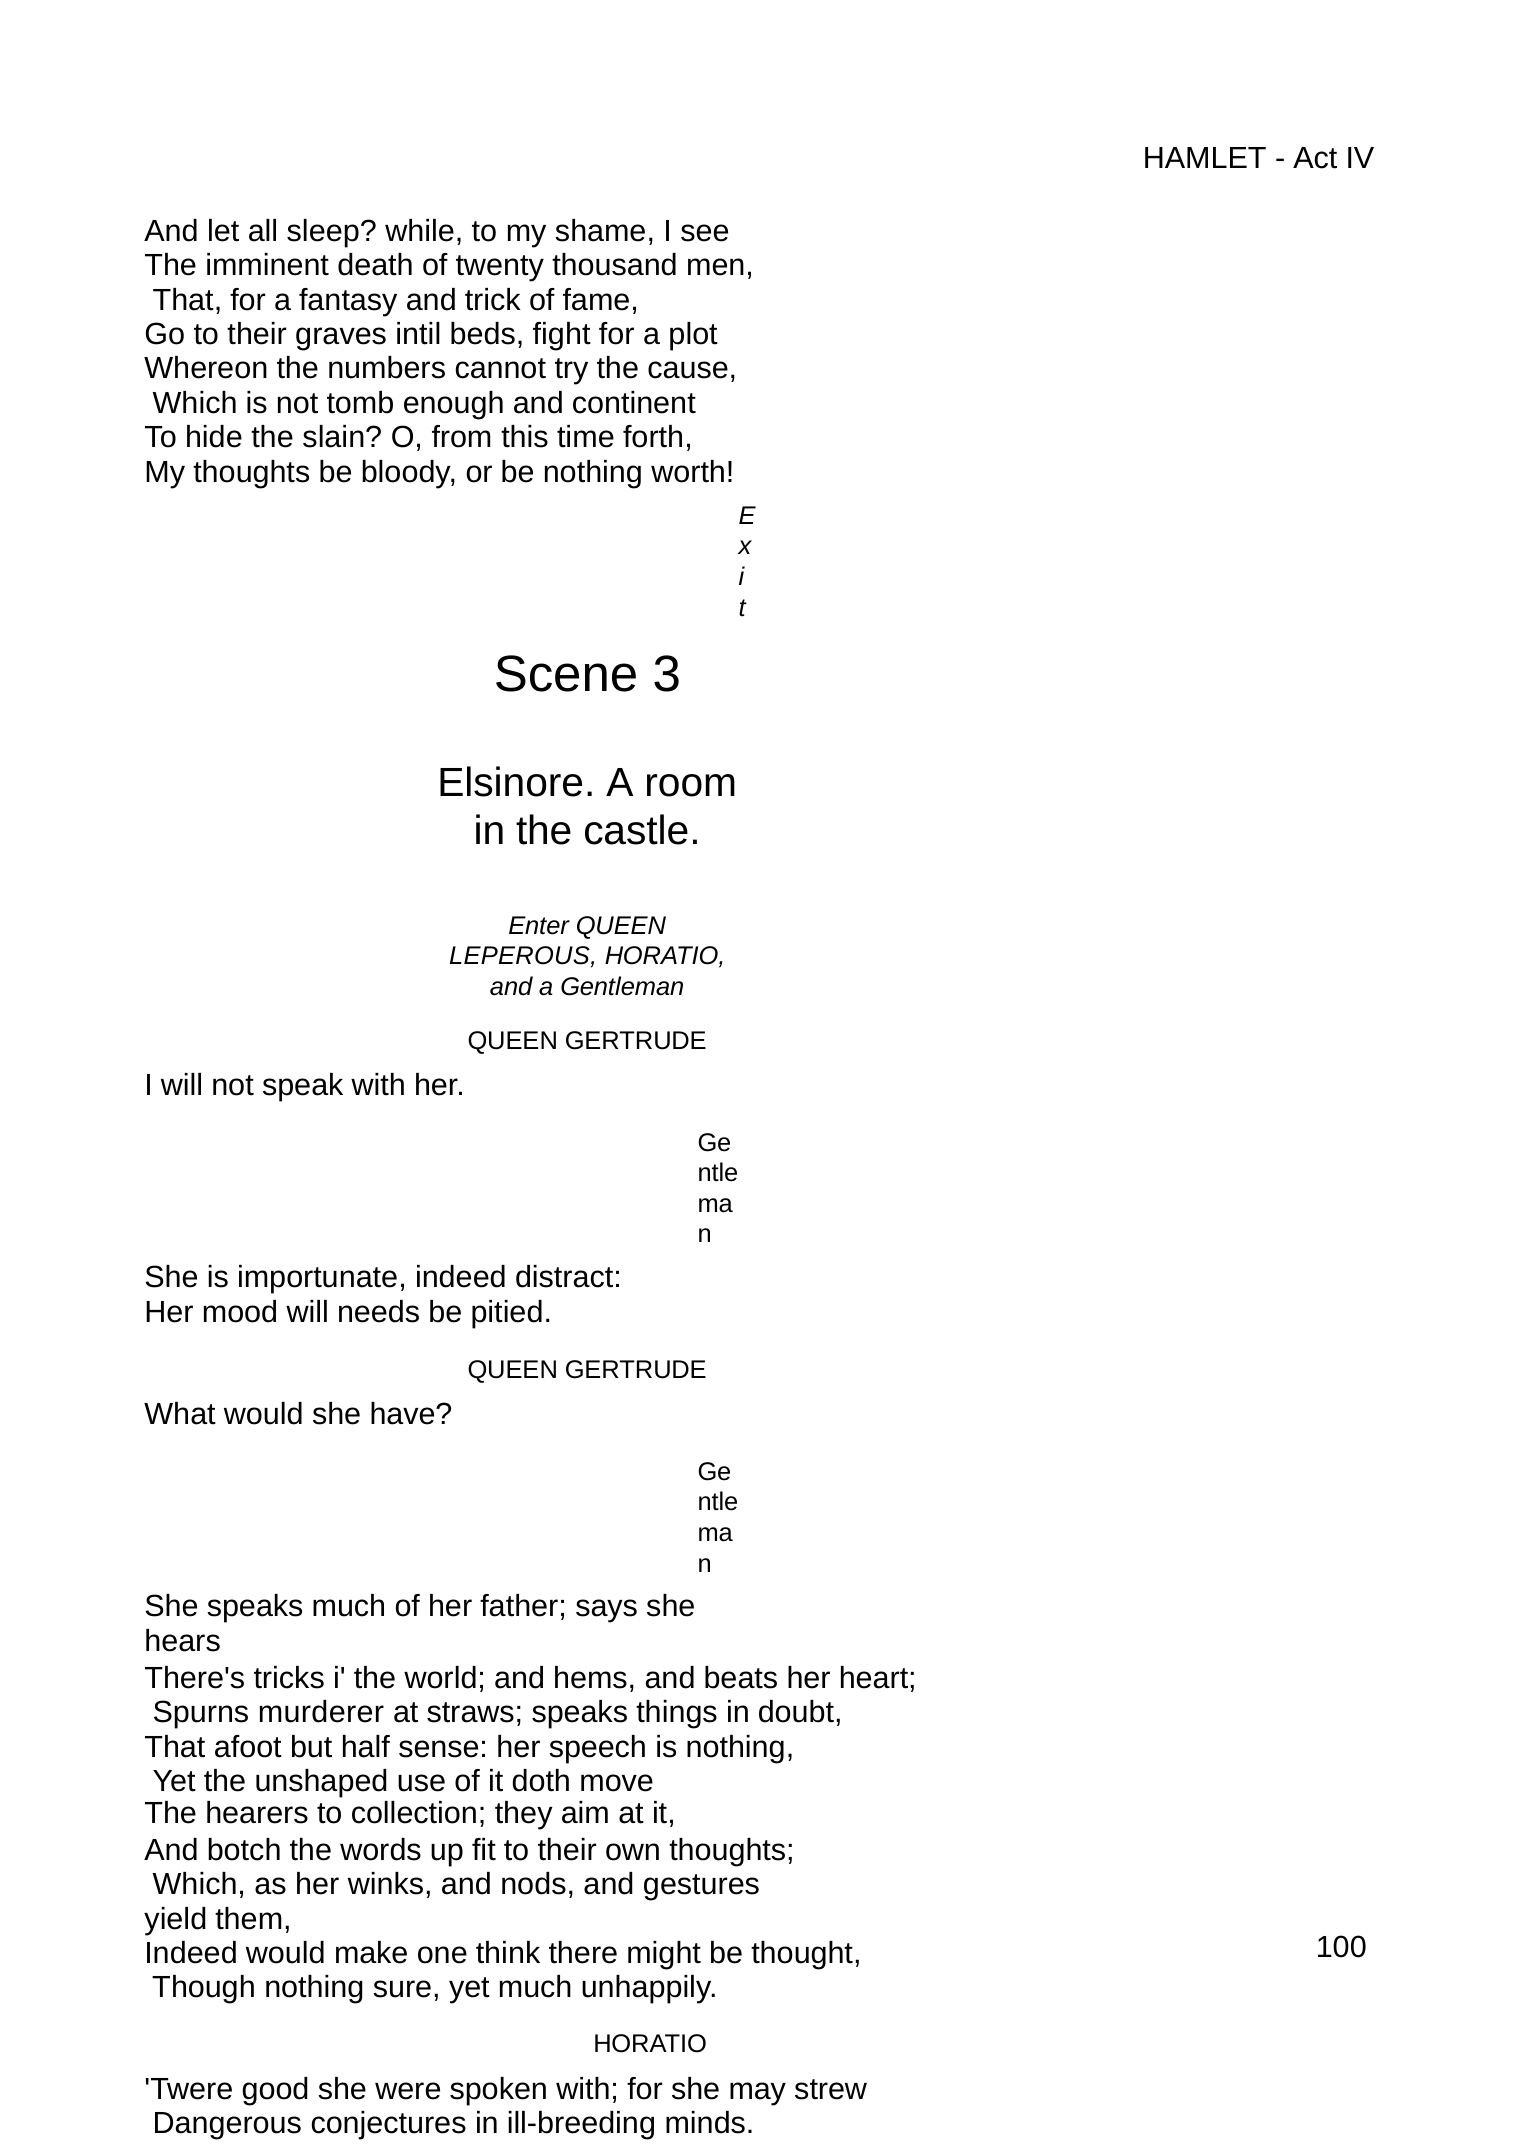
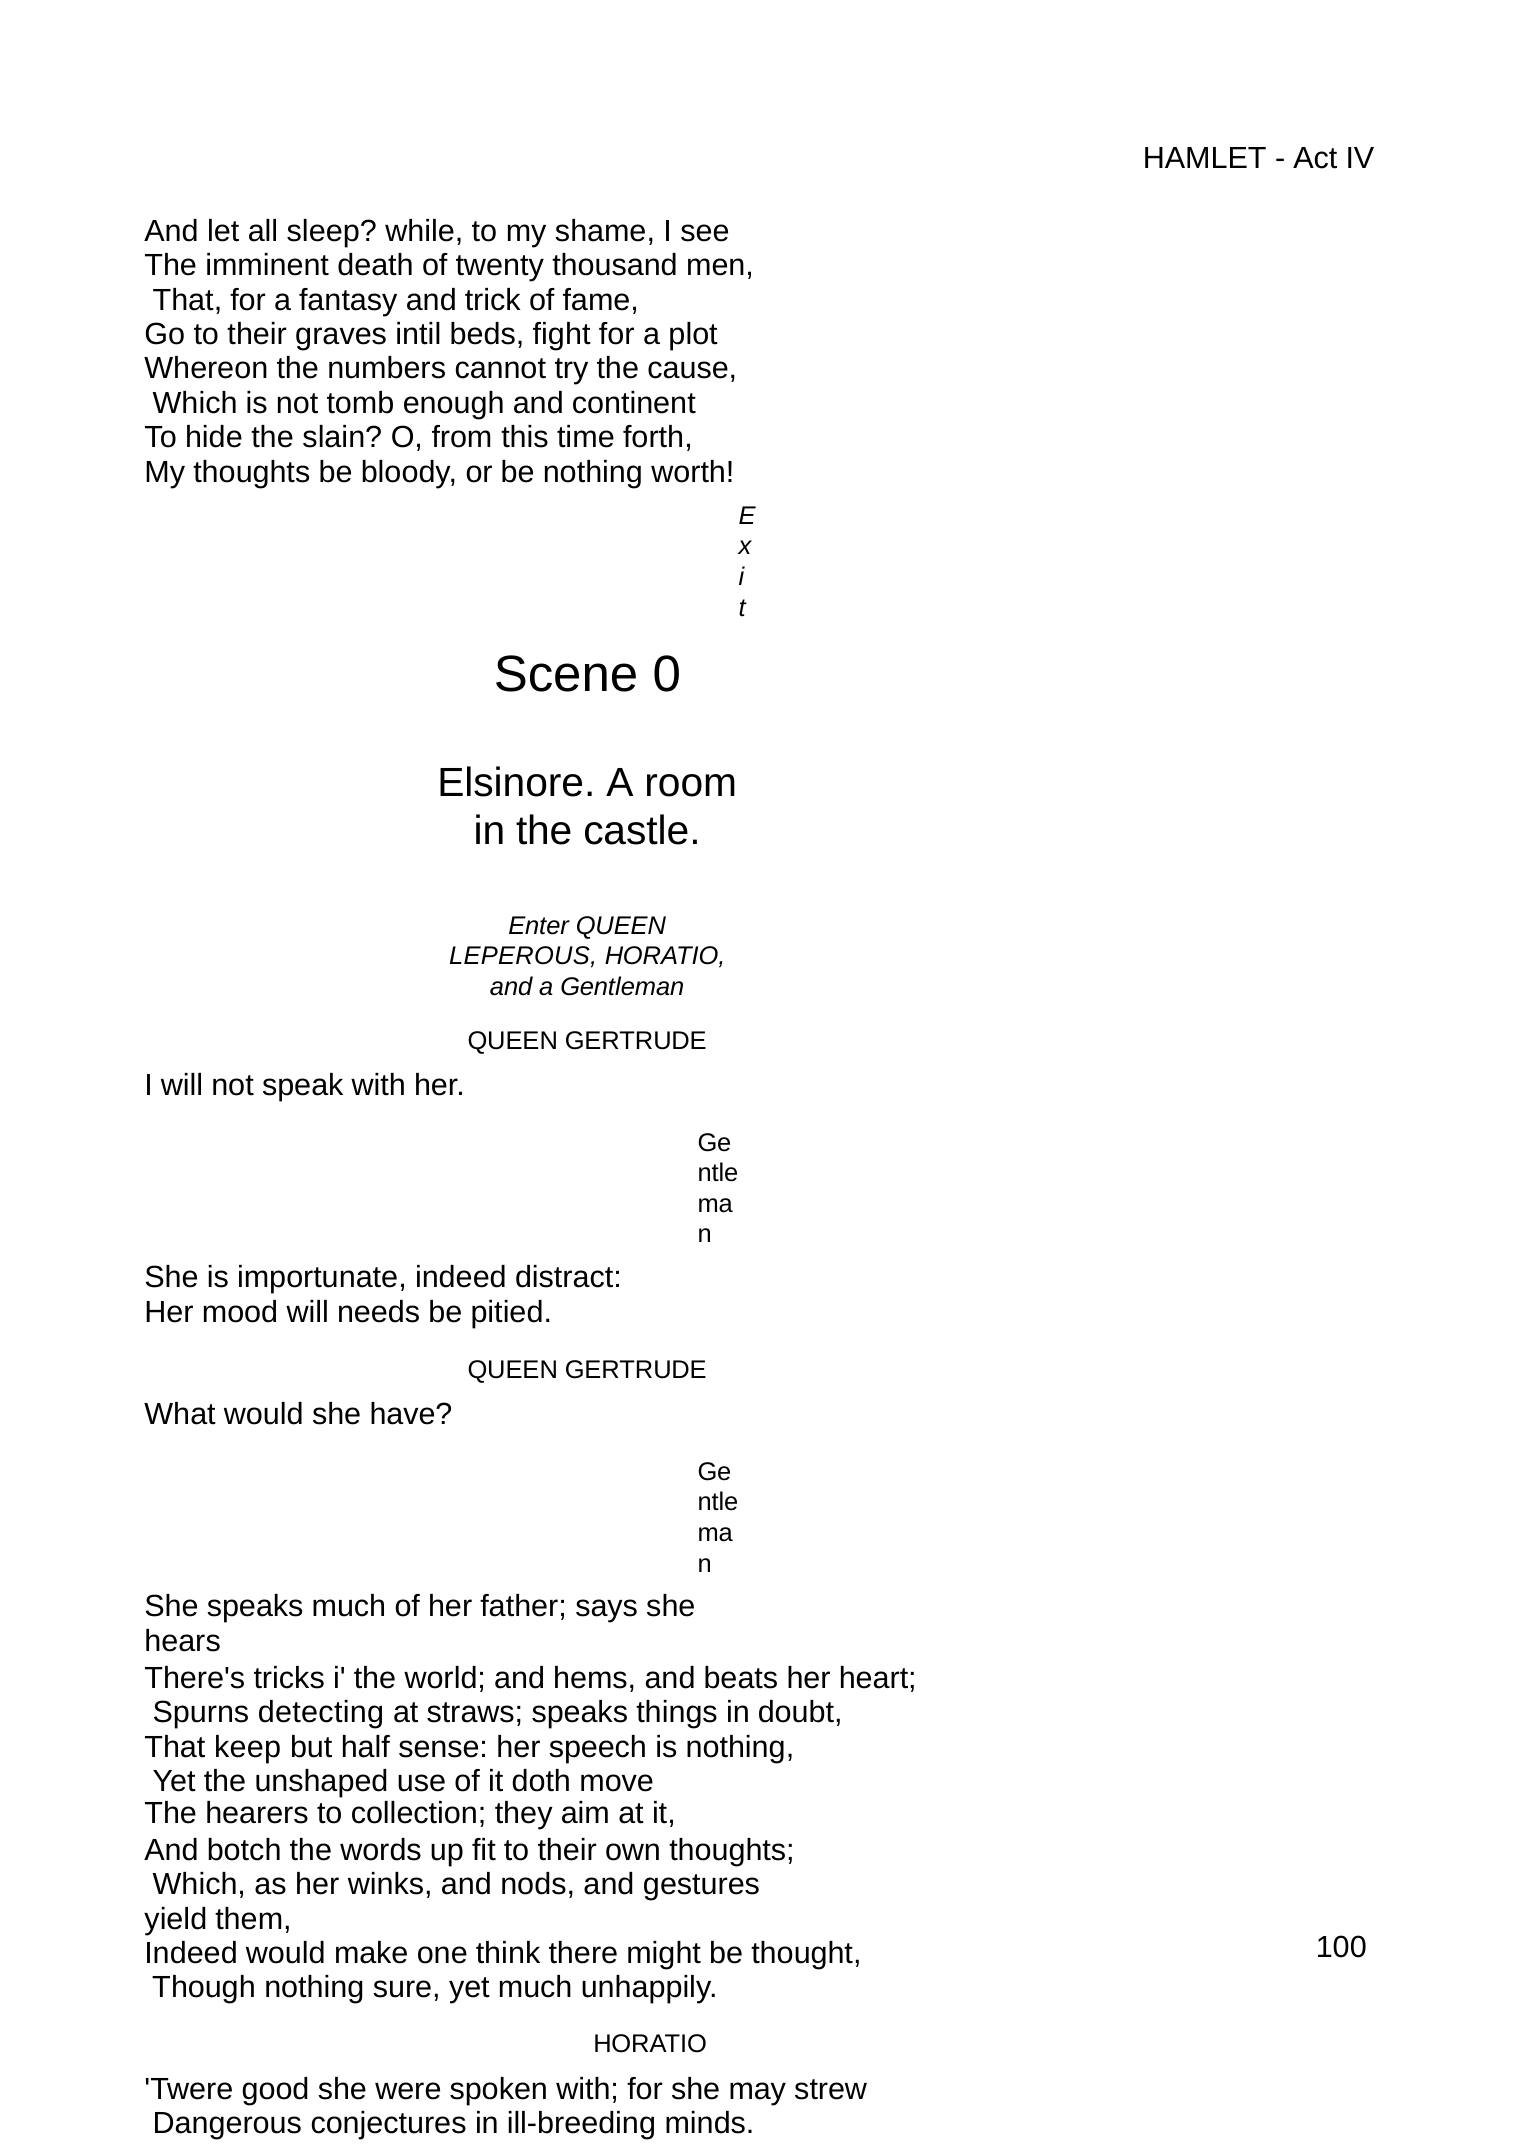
3: 3 -> 0
murderer: murderer -> detecting
afoot: afoot -> keep
